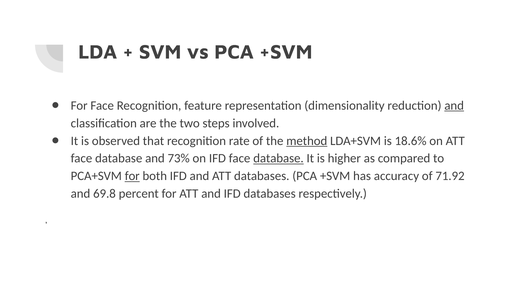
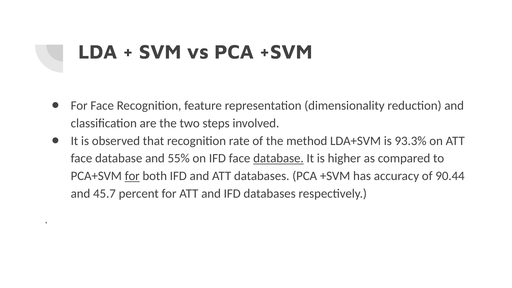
and at (454, 105) underline: present -> none
method underline: present -> none
18.6%: 18.6% -> 93.3%
73%: 73% -> 55%
71.92: 71.92 -> 90.44
69.8: 69.8 -> 45.7
